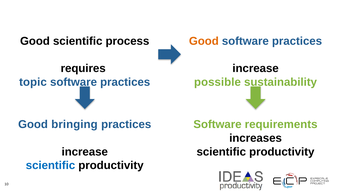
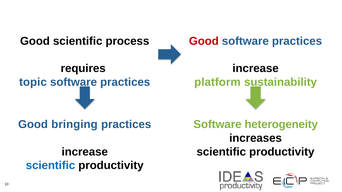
Good at (204, 41) colour: orange -> red
possible: possible -> platform
requirements: requirements -> heterogeneity
